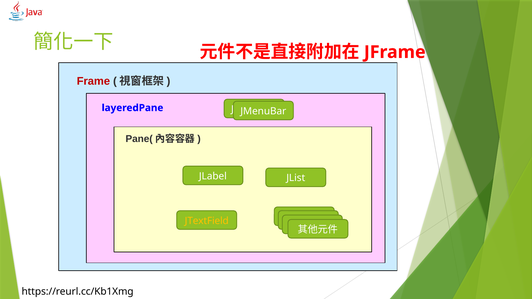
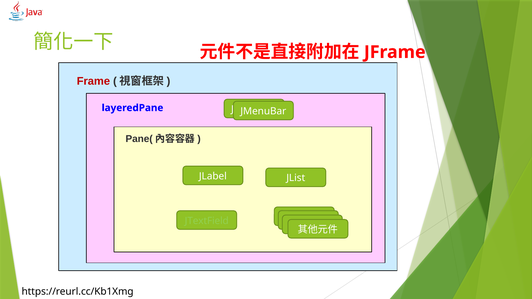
JTextField colour: yellow -> light green
